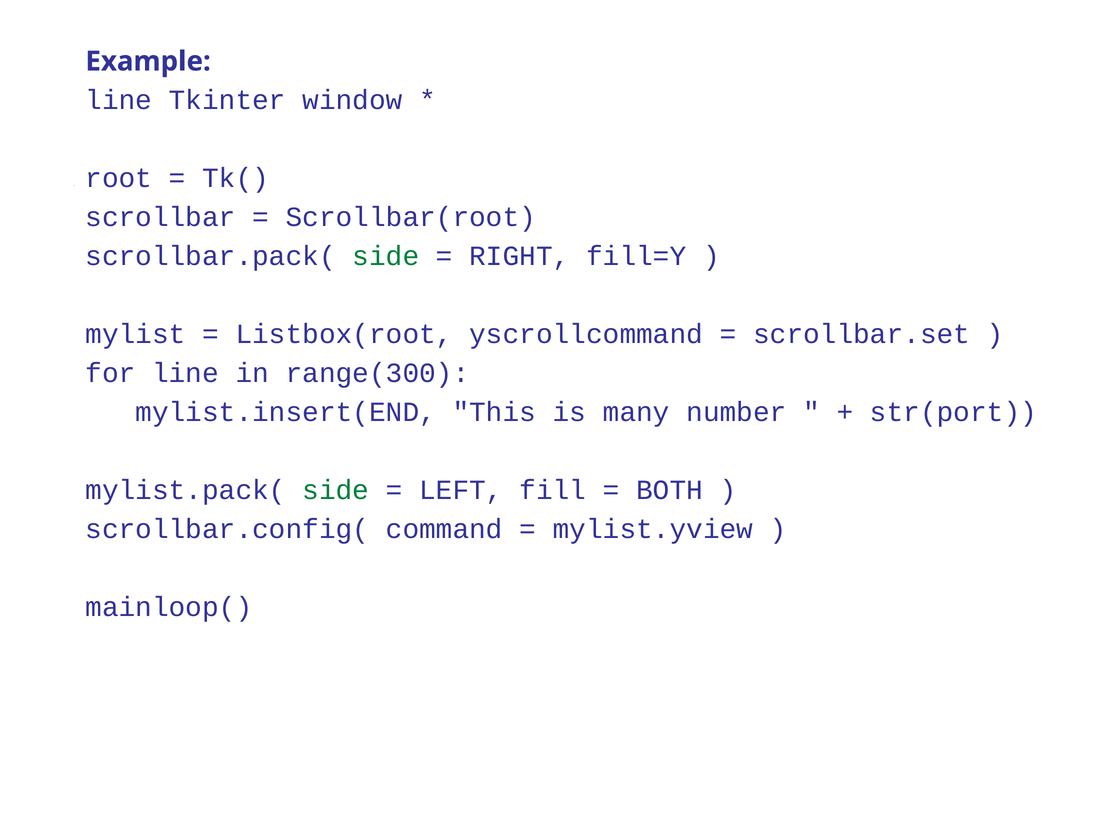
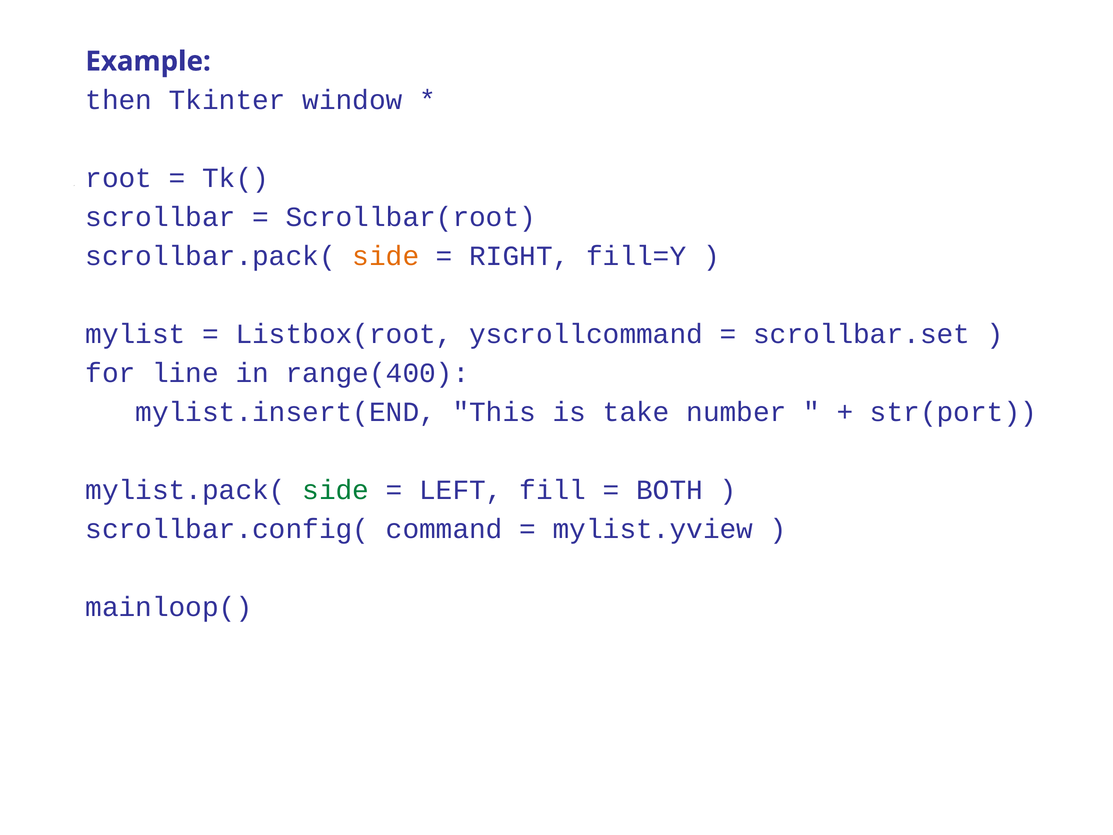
line at (119, 100): line -> then
side at (386, 256) colour: green -> orange
range(300: range(300 -> range(400
many: many -> take
